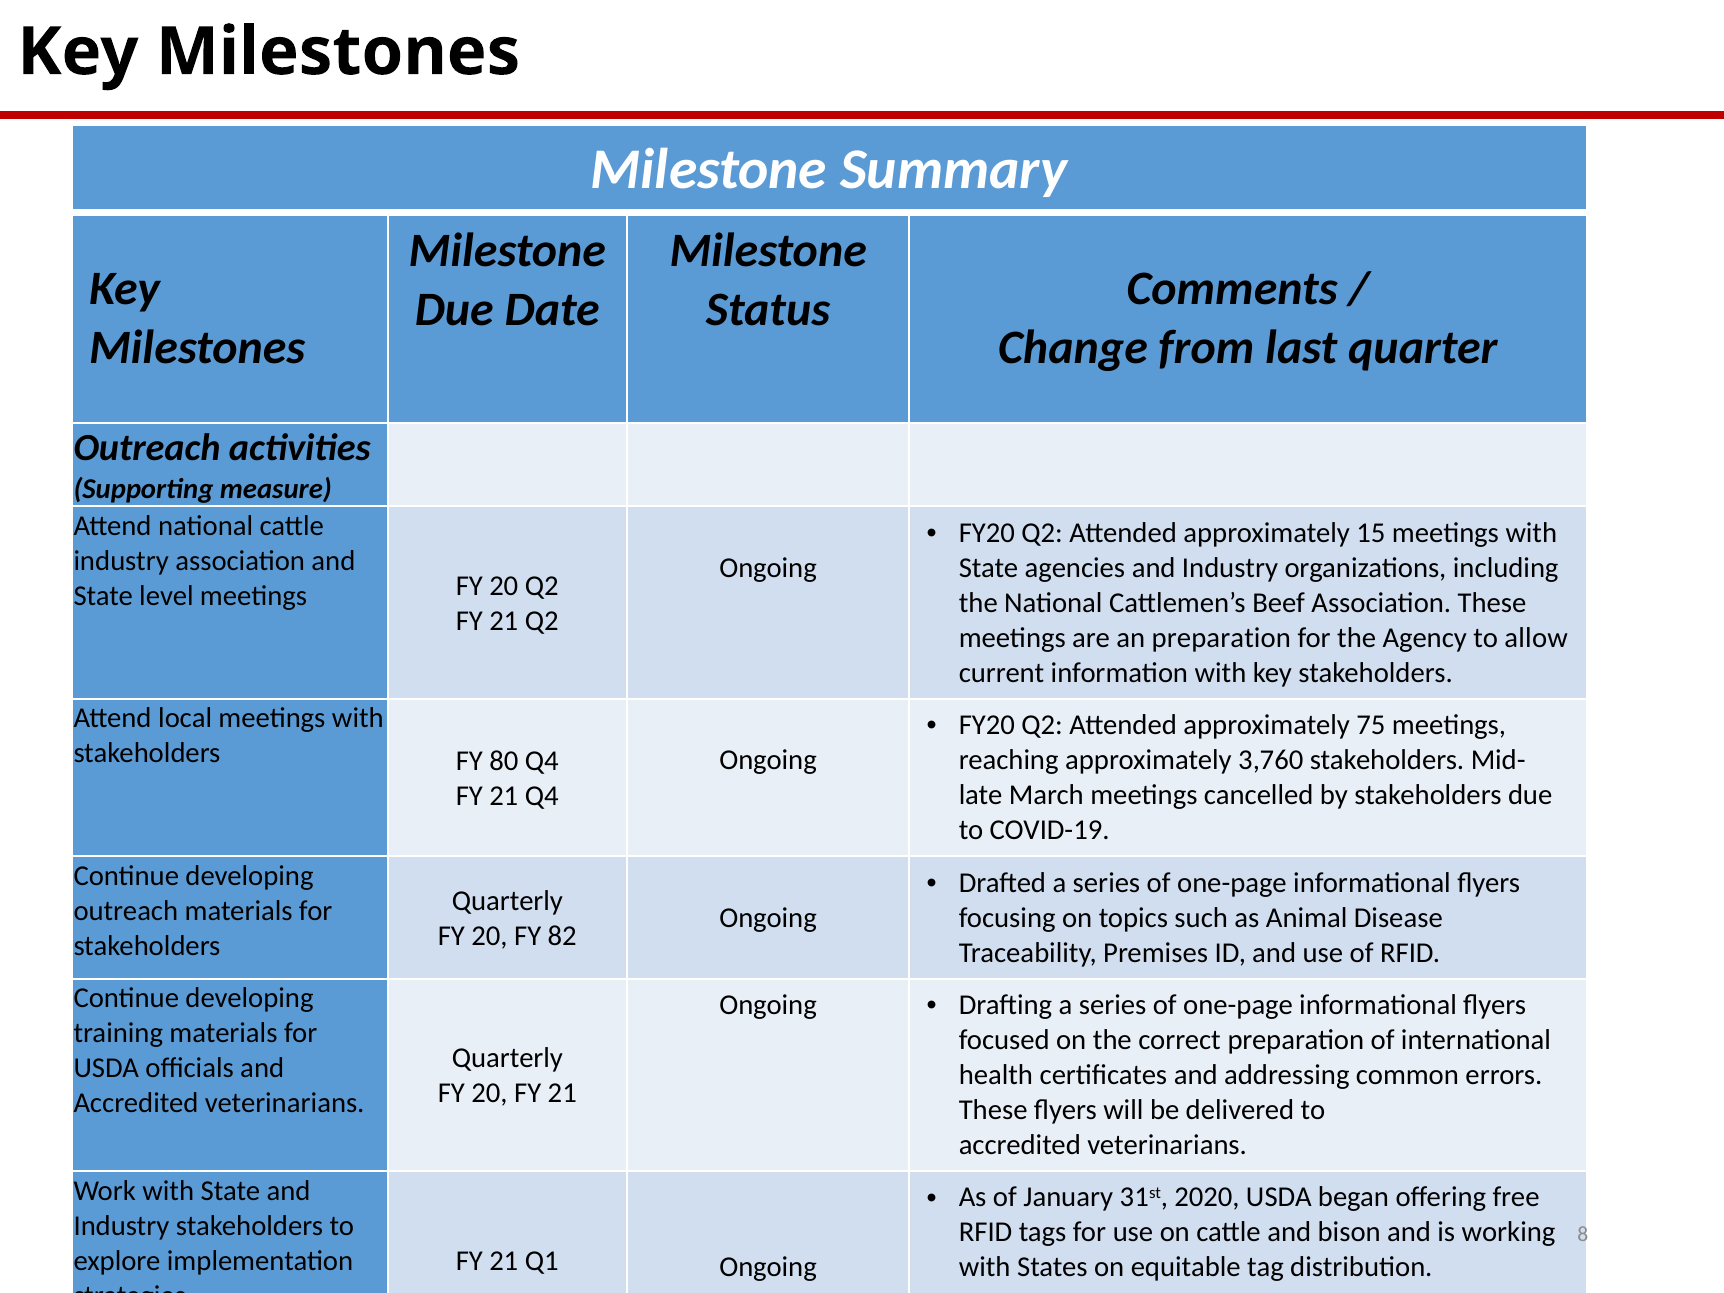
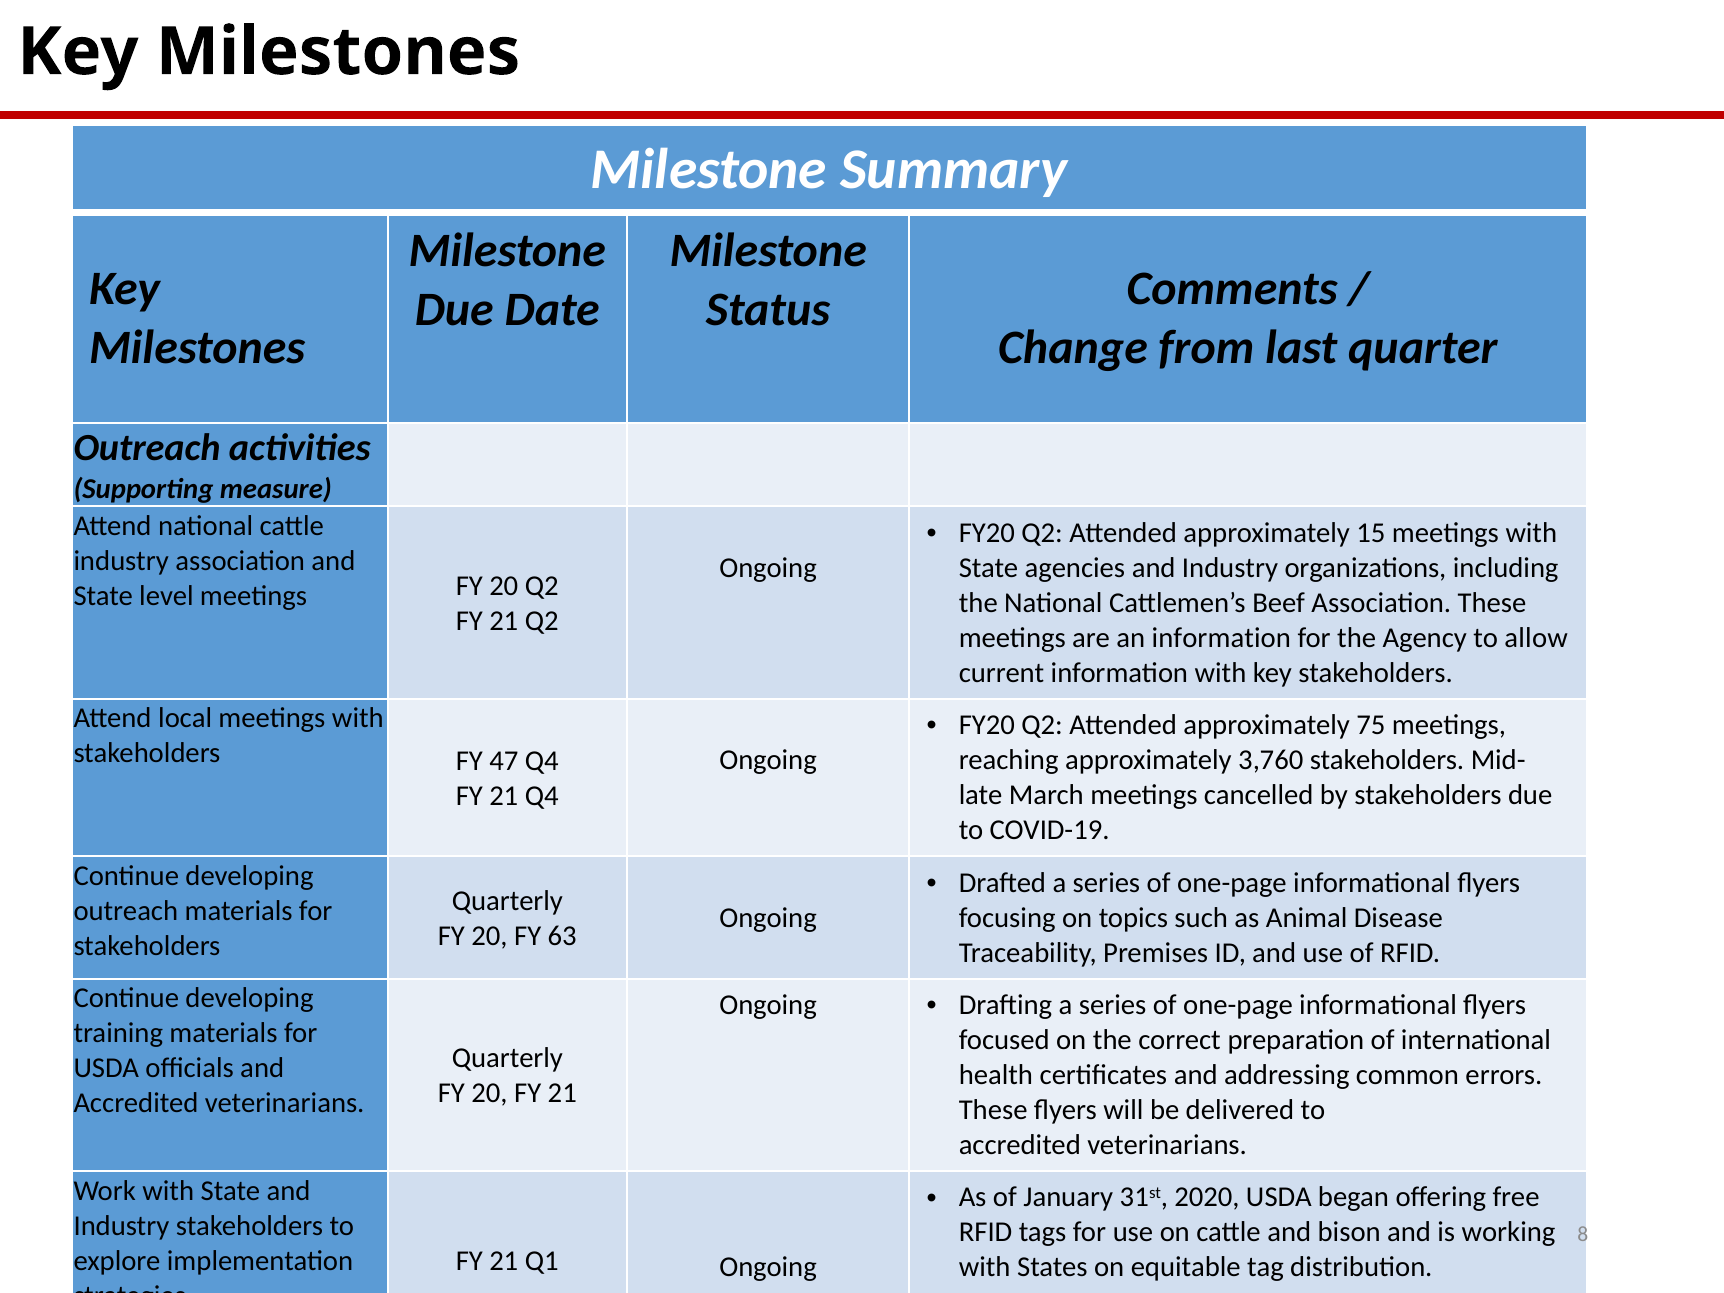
an preparation: preparation -> information
80: 80 -> 47
82: 82 -> 63
